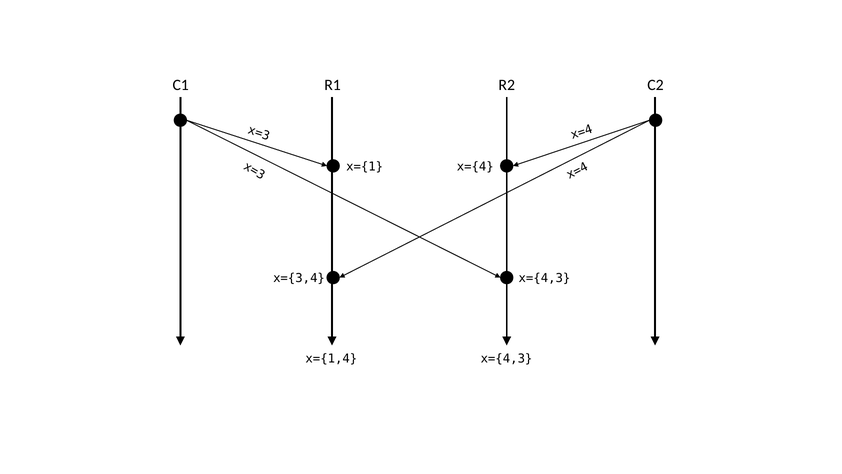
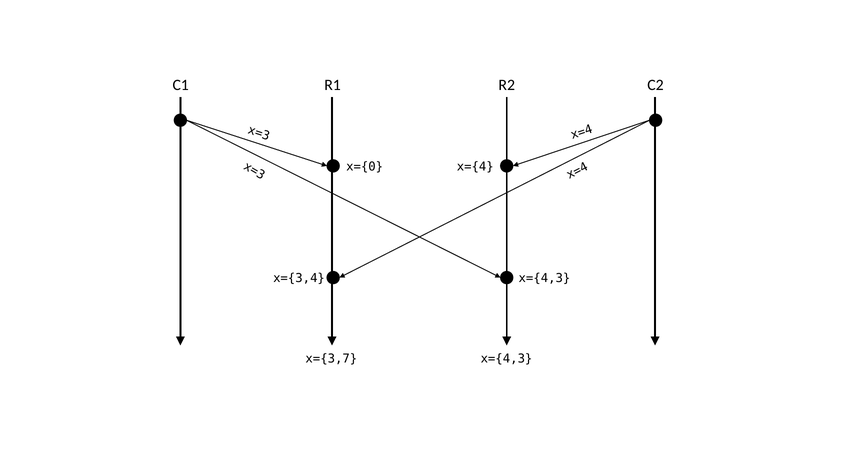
x={1: x={1 -> x={0
x={1,4: x={1,4 -> x={3,7
